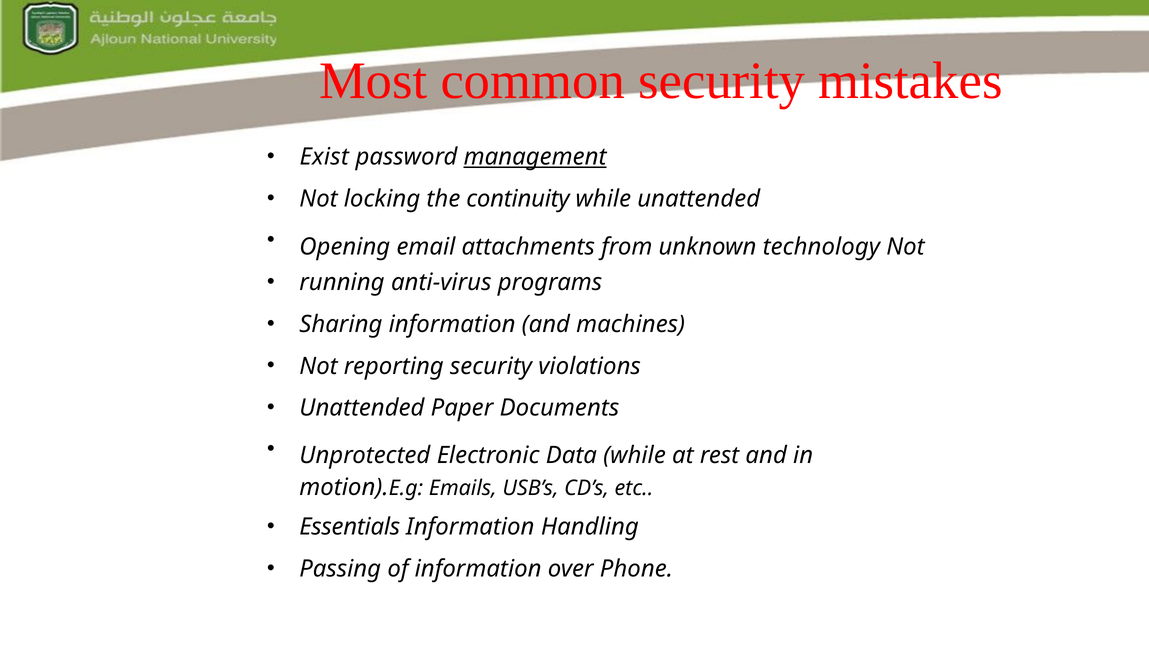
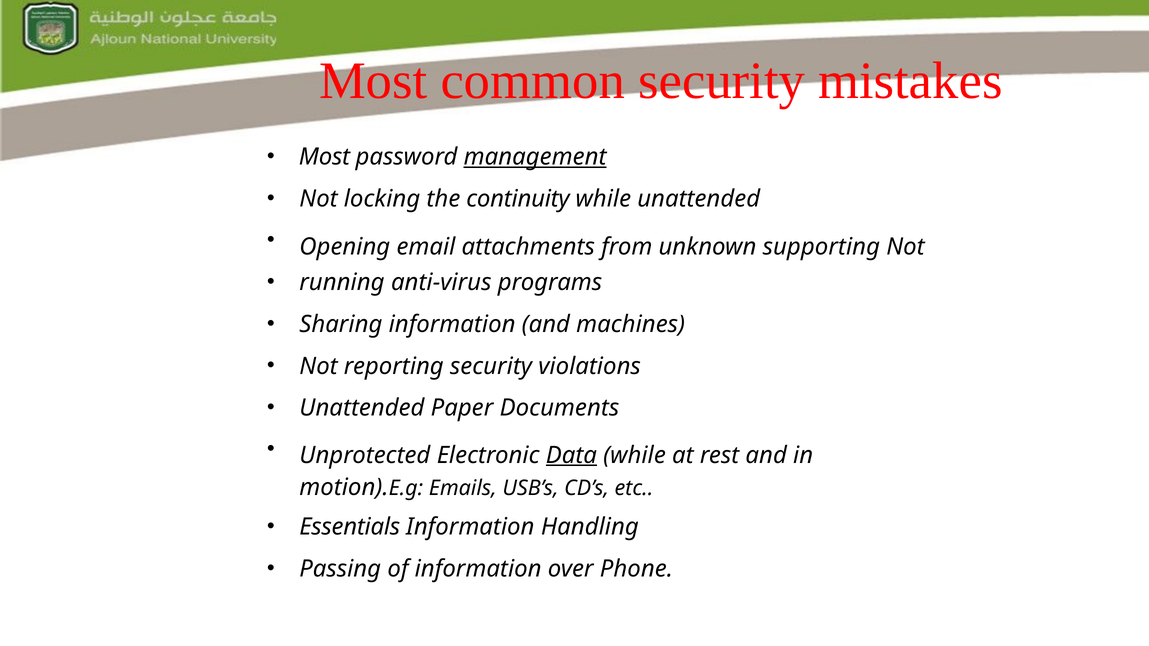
Exist at (324, 157): Exist -> Most
technology: technology -> supporting
Data underline: none -> present
